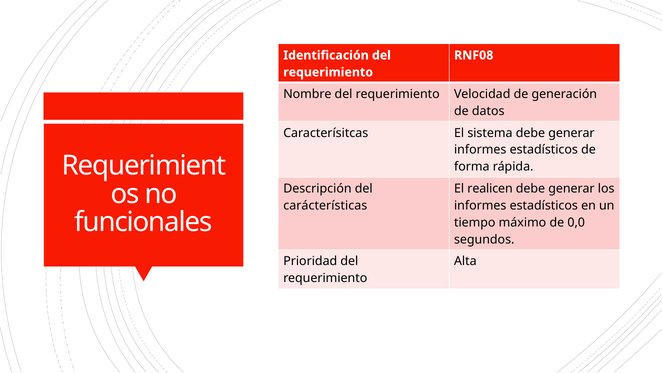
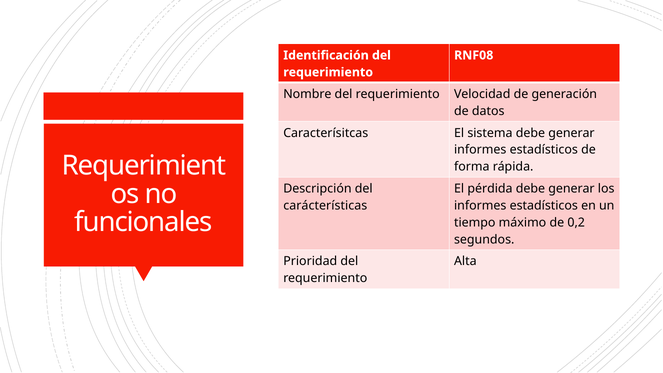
realicen: realicen -> pérdida
0,0: 0,0 -> 0,2
